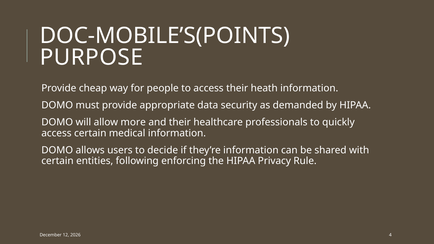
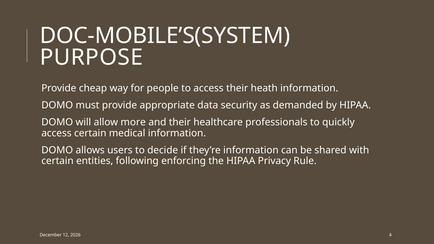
DOC-MOBILE’S(POINTS: DOC-MOBILE’S(POINTS -> DOC-MOBILE’S(SYSTEM
